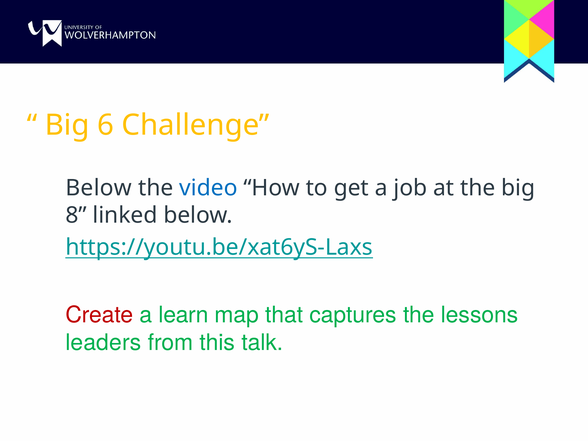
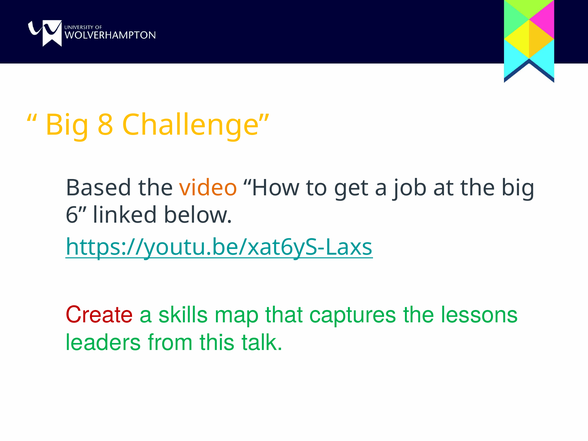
6: 6 -> 8
Below at (99, 188): Below -> Based
video colour: blue -> orange
8: 8 -> 6
learn: learn -> skills
